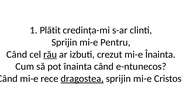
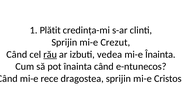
Pentru: Pentru -> Crezut
crezut: crezut -> vedea
dragostea underline: present -> none
